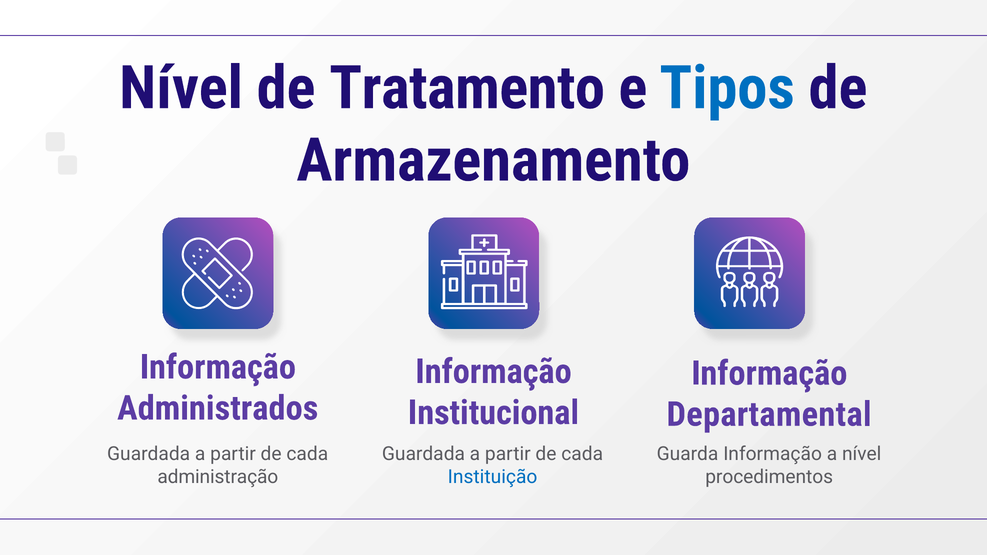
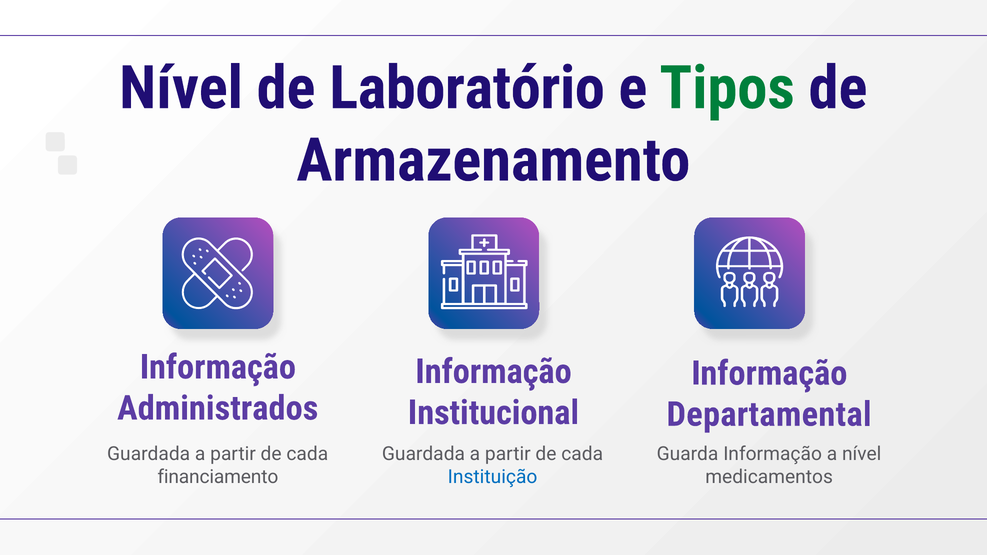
Tratamento: Tratamento -> Laboratório
Tipos colour: blue -> green
administração: administração -> financiamento
procedimentos: procedimentos -> medicamentos
